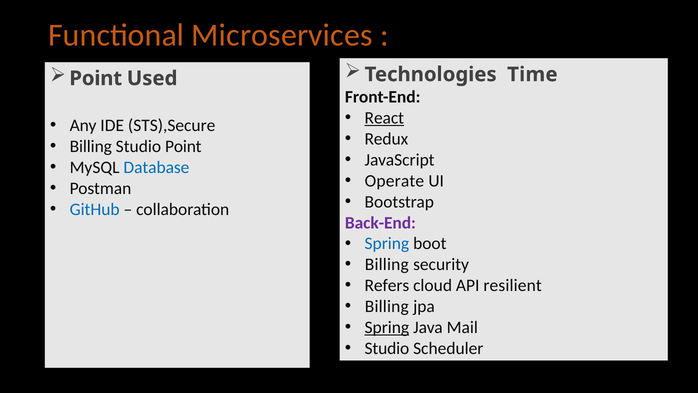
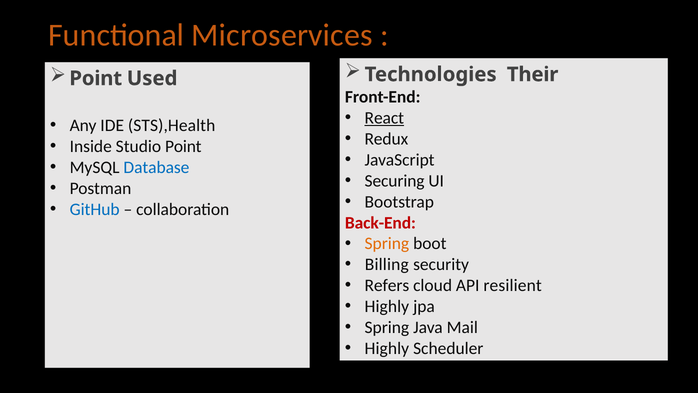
Time: Time -> Their
STS),Secure: STS),Secure -> STS),Health
Billing at (91, 146): Billing -> Inside
Operate: Operate -> Securing
Back-End colour: purple -> red
Spring at (387, 243) colour: blue -> orange
Billing at (387, 306): Billing -> Highly
Spring at (387, 327) underline: present -> none
Studio at (387, 348): Studio -> Highly
